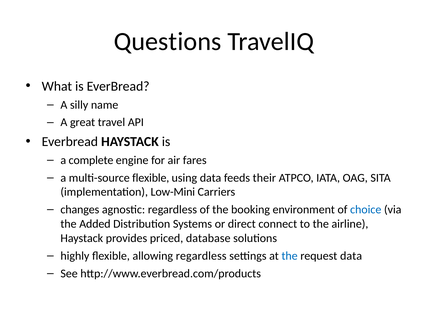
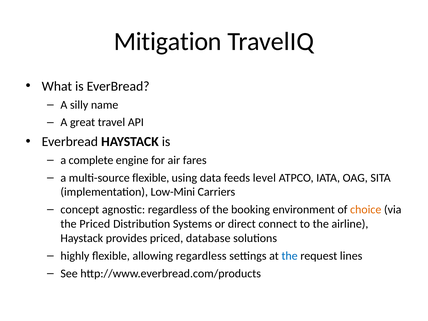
Questions: Questions -> Mitigation
their: their -> level
changes: changes -> concept
choice colour: blue -> orange
the Added: Added -> Priced
request data: data -> lines
